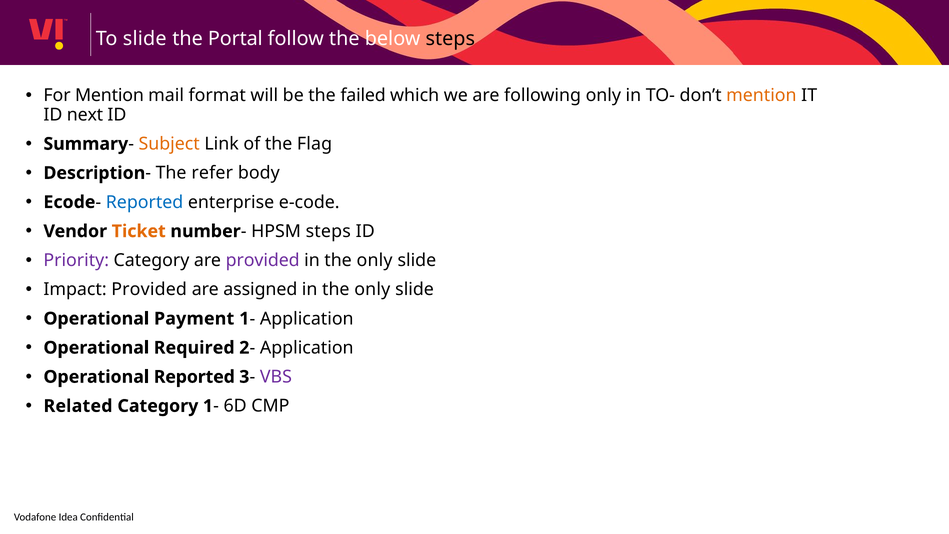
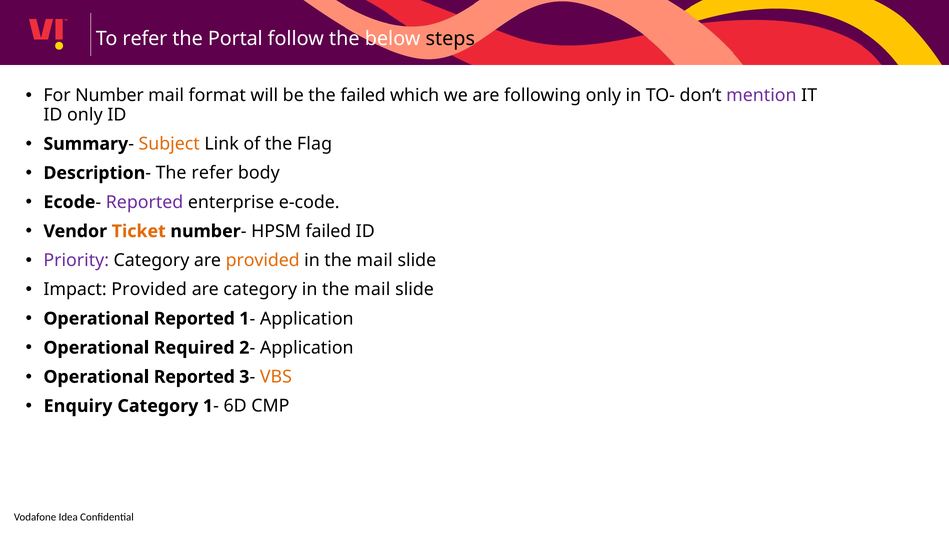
To slide: slide -> refer
For Mention: Mention -> Number
mention at (761, 96) colour: orange -> purple
ID next: next -> only
Reported at (145, 202) colour: blue -> purple
HPSM steps: steps -> failed
provided at (263, 260) colour: purple -> orange
only at (375, 260): only -> mail
are assigned: assigned -> category
only at (372, 289): only -> mail
Payment at (194, 319): Payment -> Reported
VBS colour: purple -> orange
Related: Related -> Enquiry
